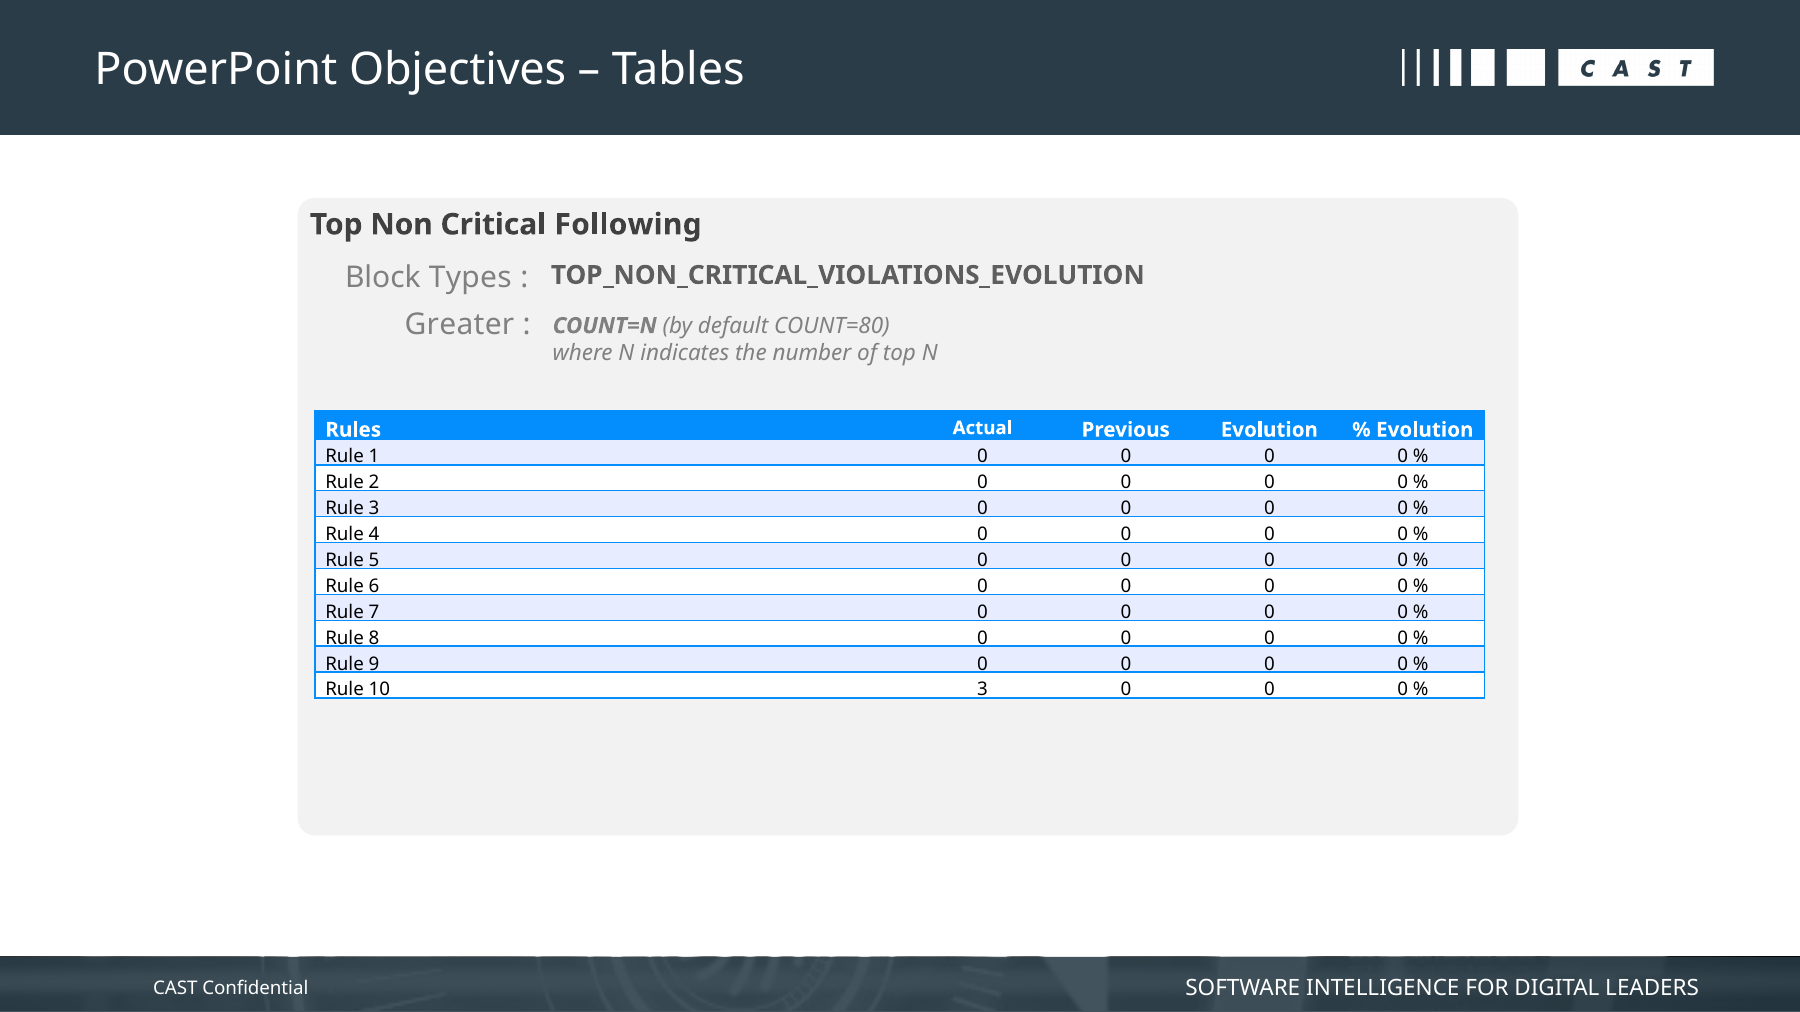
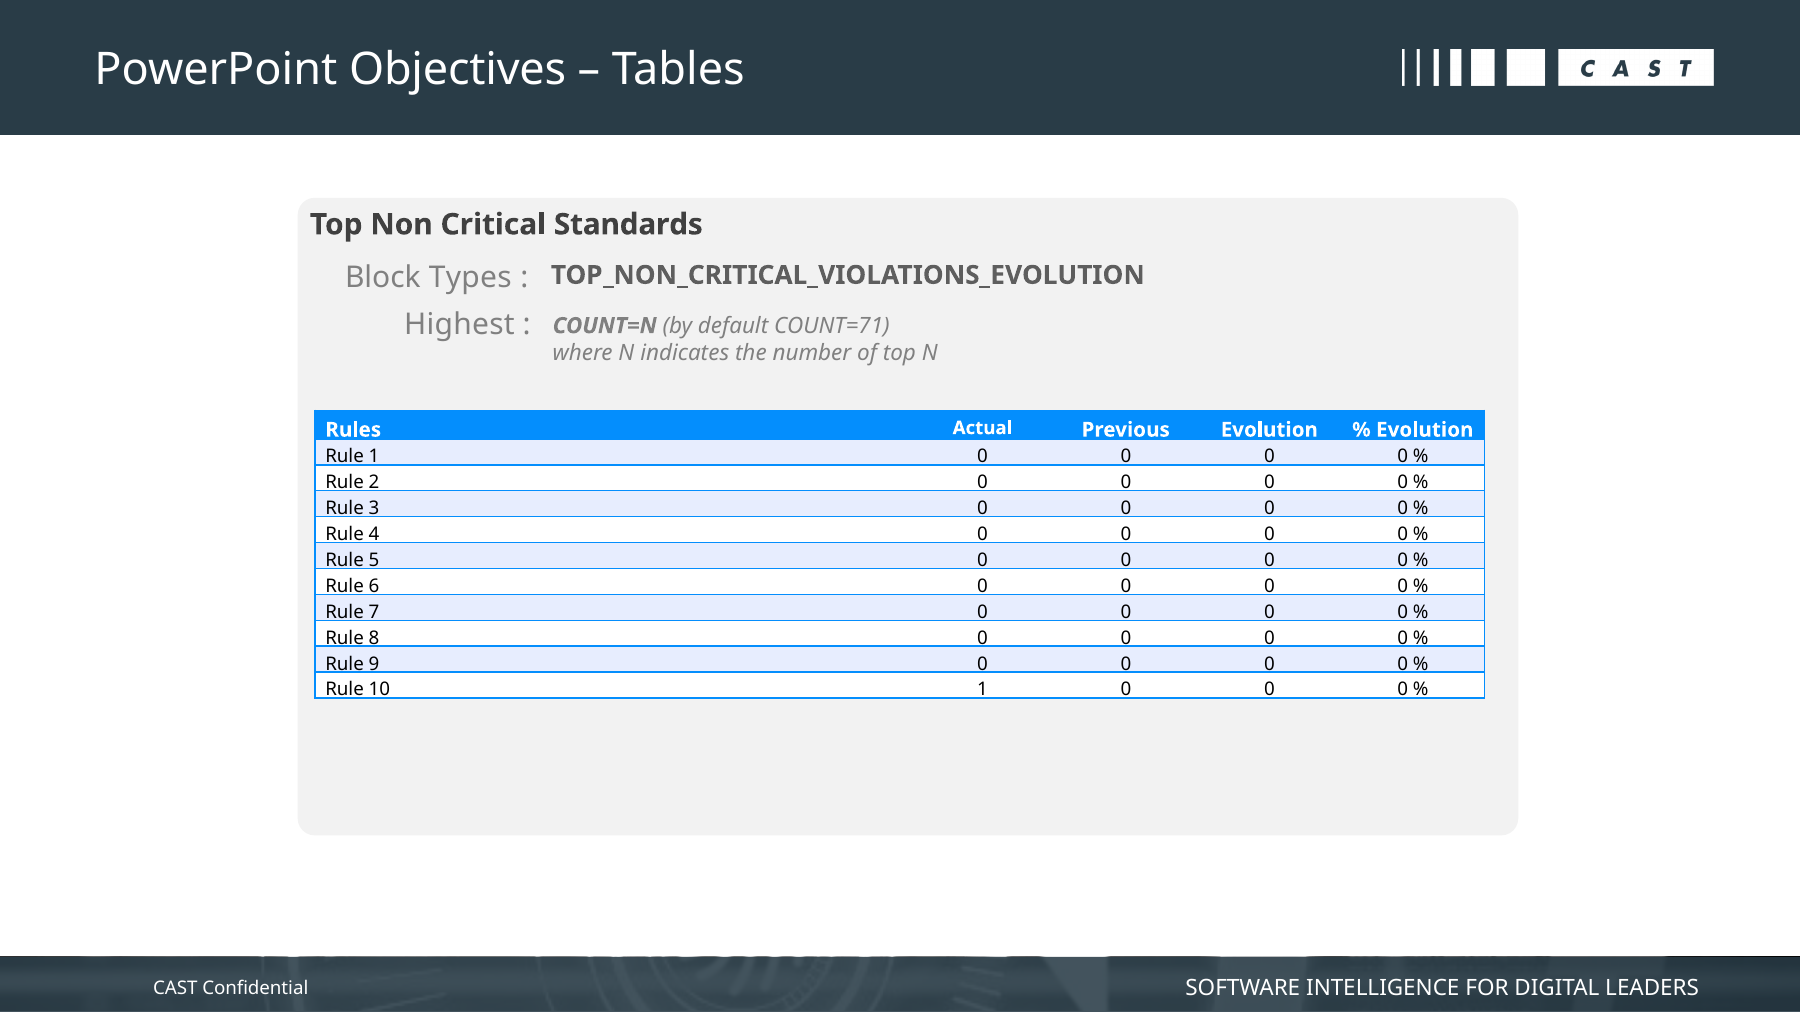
Following: Following -> Standards
Greater: Greater -> Highest
COUNT=80: COUNT=80 -> COUNT=71
10 3: 3 -> 1
